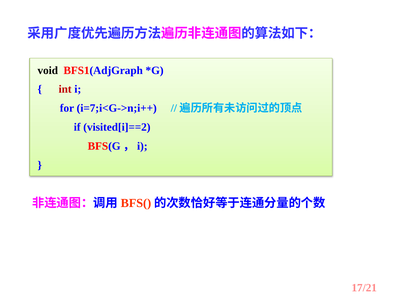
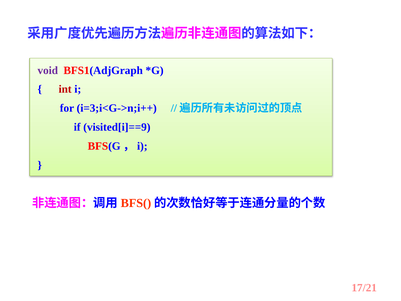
void colour: black -> purple
i=7;i<G->n;i++: i=7;i<G->n;i++ -> i=3;i<G->n;i++
visited[i]==2: visited[i]==2 -> visited[i]==9
